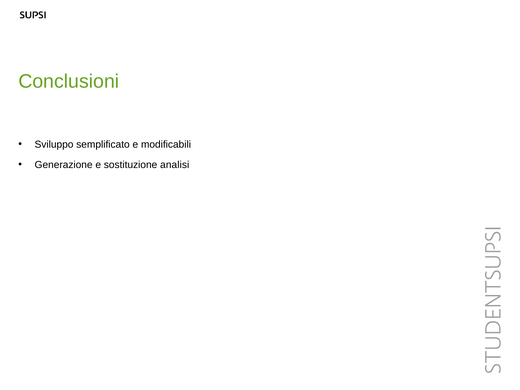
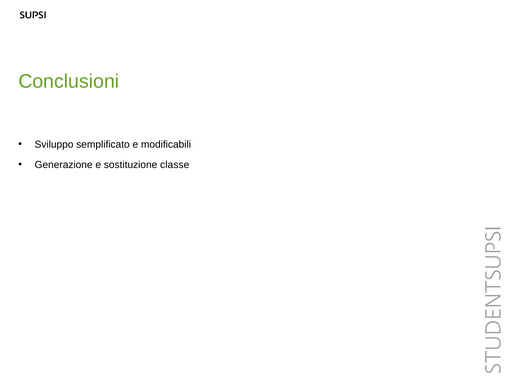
analisi: analisi -> classe
